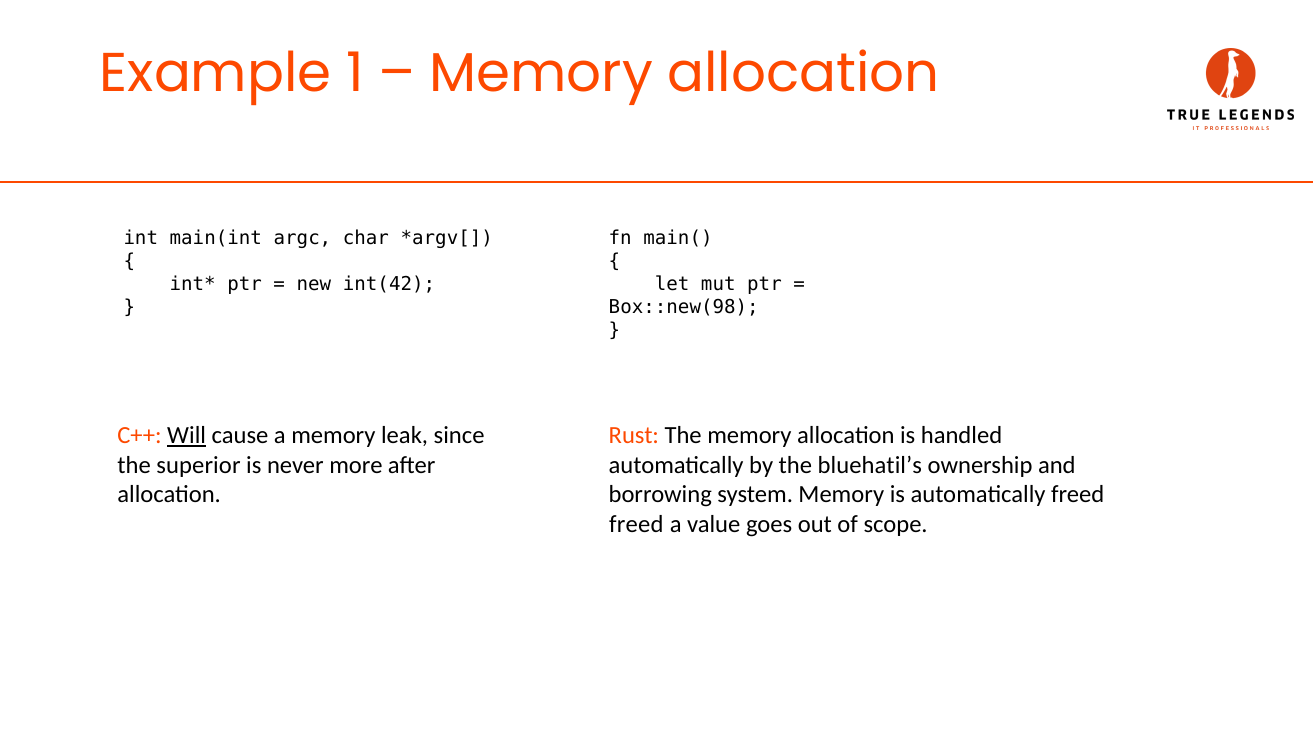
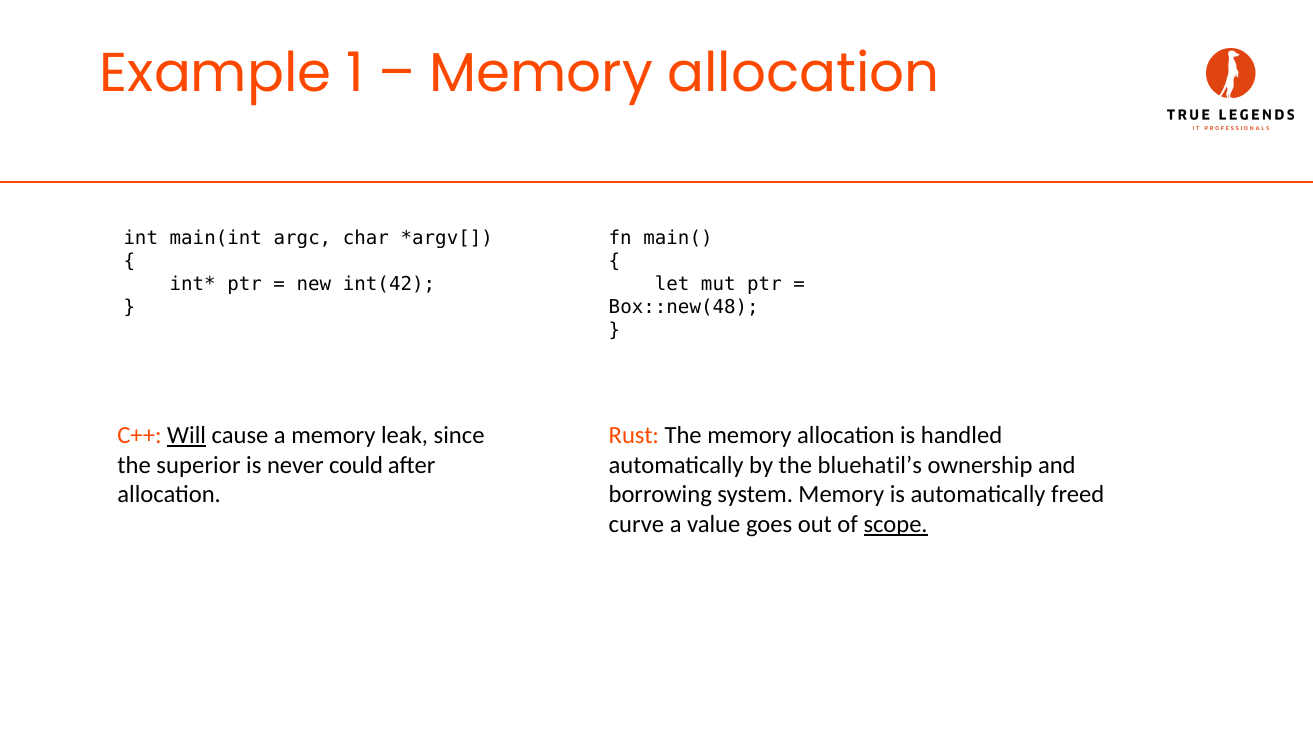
Box::new(98: Box::new(98 -> Box::new(48
more: more -> could
freed at (636, 525): freed -> curve
scope underline: none -> present
